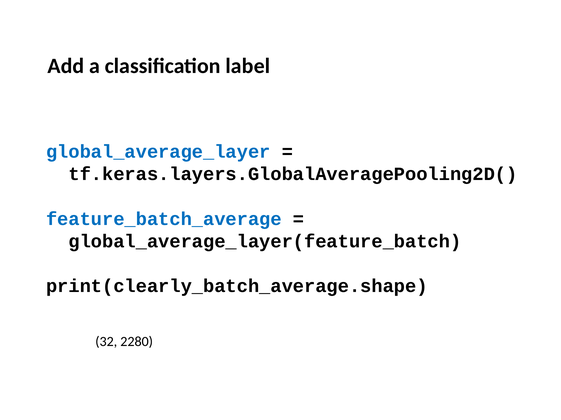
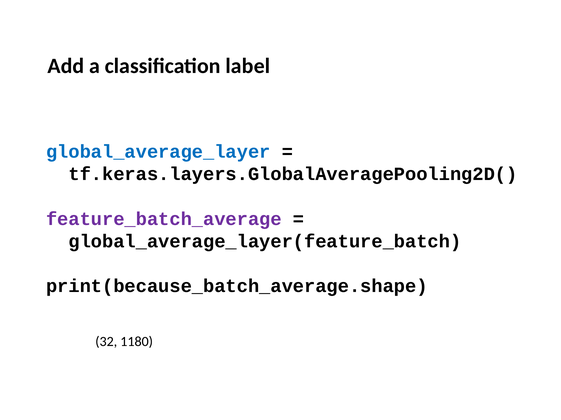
feature_batch_average colour: blue -> purple
print(clearly_batch_average.shape: print(clearly_batch_average.shape -> print(because_batch_average.shape
2280: 2280 -> 1180
